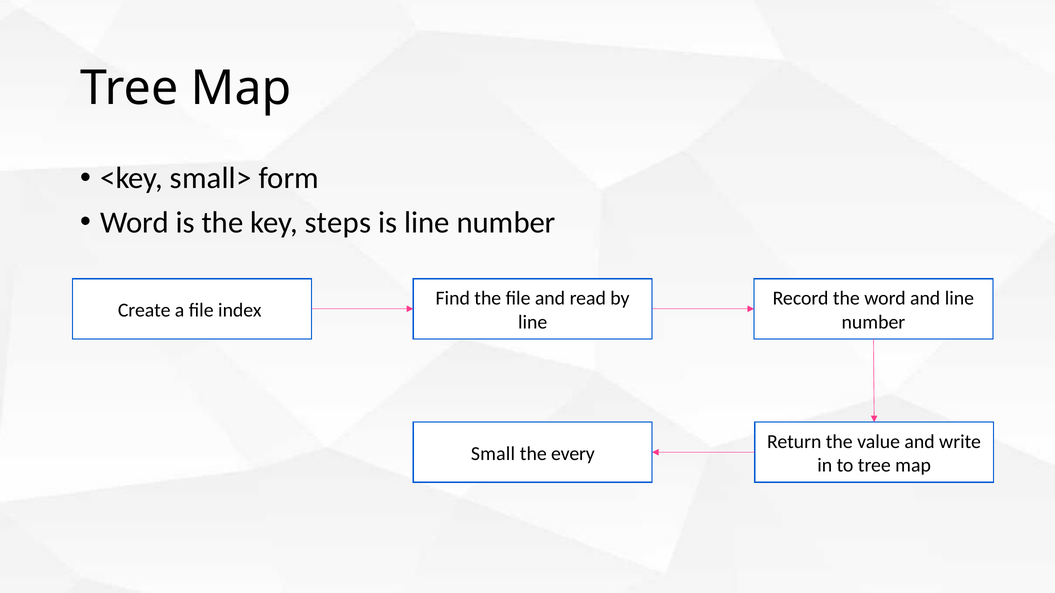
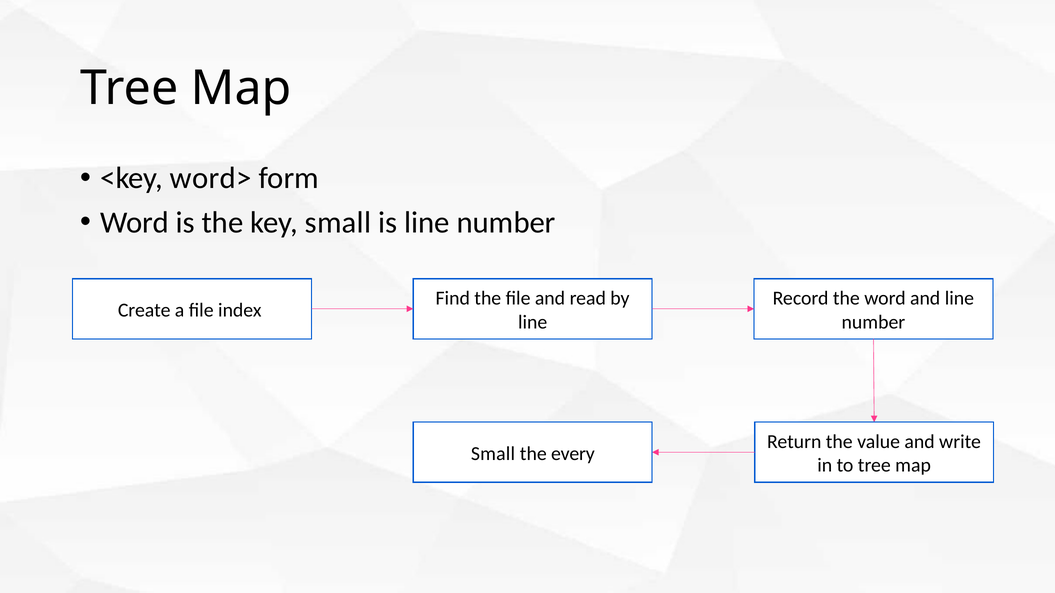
small>: small> -> word>
key steps: steps -> small
